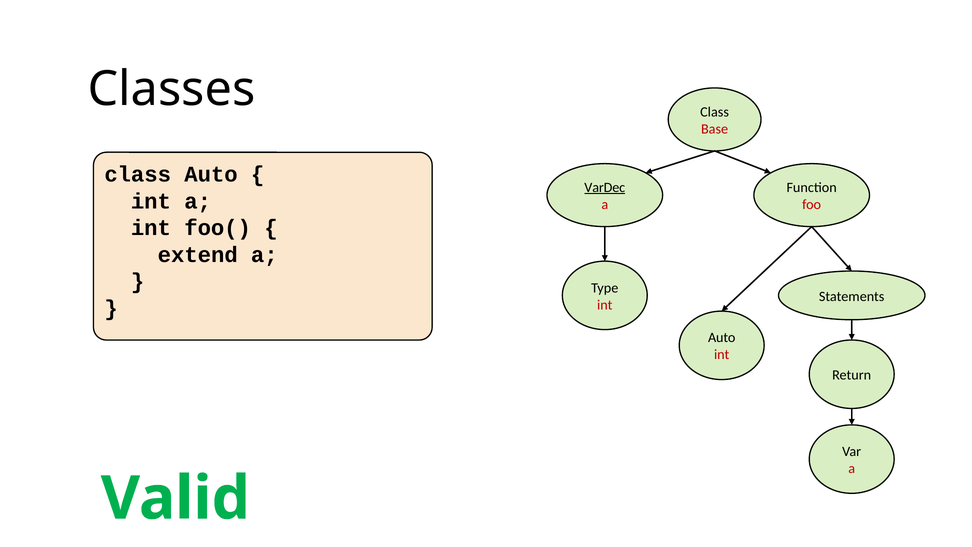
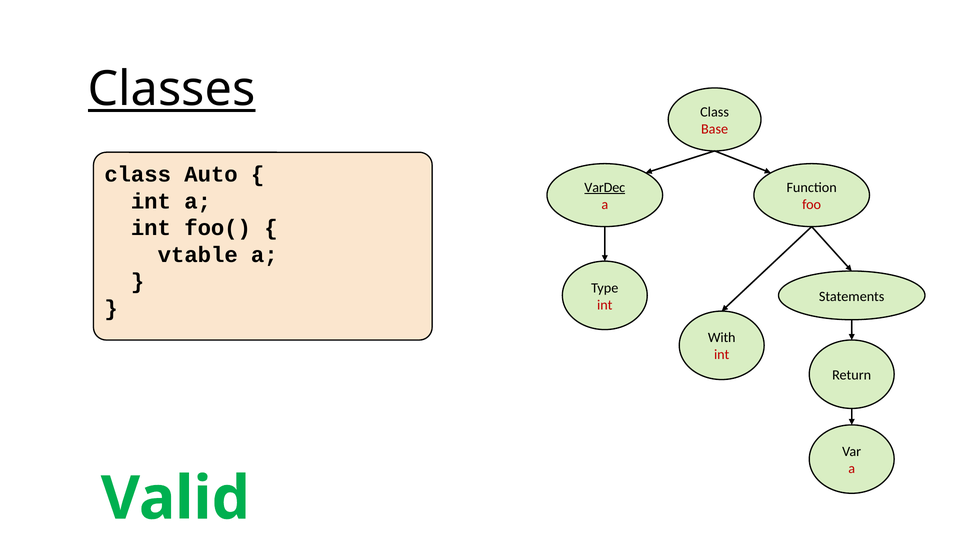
Classes underline: none -> present
extend: extend -> vtable
Auto at (722, 338): Auto -> With
